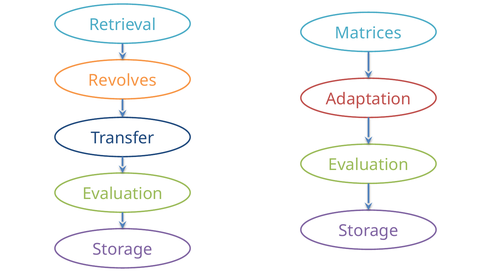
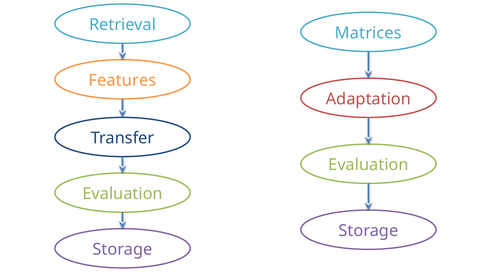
Revolves: Revolves -> Features
